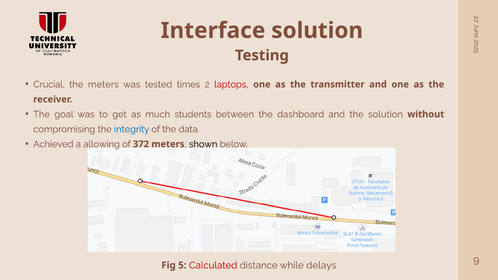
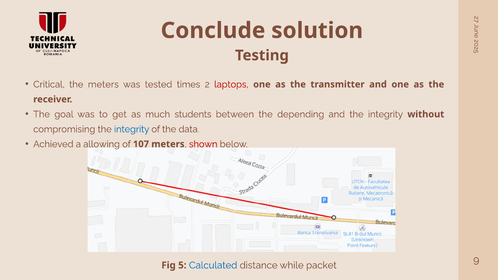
Interface: Interface -> Conclude
Crucial: Crucial -> Critical
dashboard: dashboard -> depending
and the solution: solution -> integrity
372: 372 -> 107
shown colour: black -> red
Calculated colour: red -> blue
delays: delays -> packet
